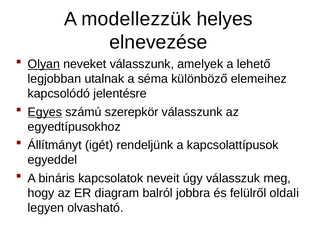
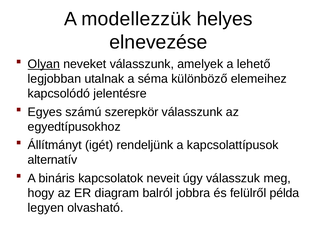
Egyes underline: present -> none
egyeddel: egyeddel -> alternatív
oldali: oldali -> példa
